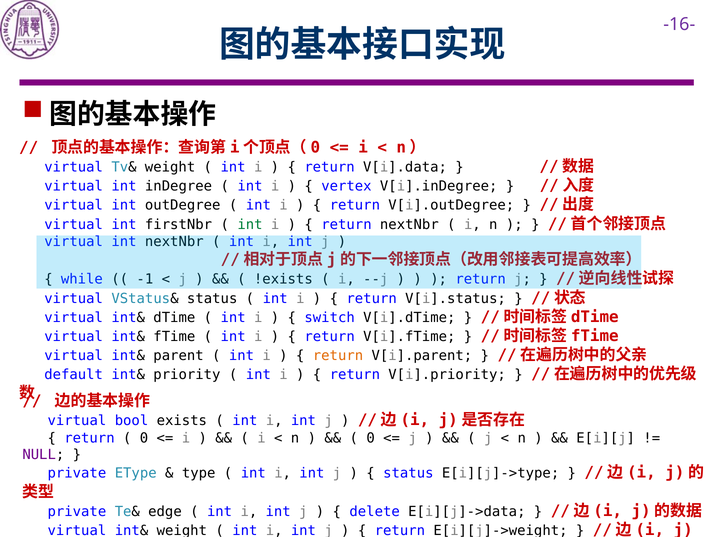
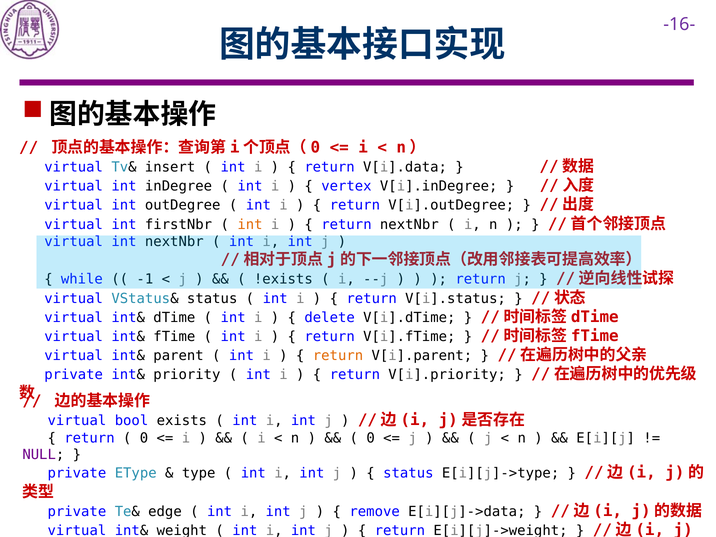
Tv& weight: weight -> insert
int at (250, 224) colour: green -> orange
switch: switch -> delete
default at (74, 375): default -> private
delete: delete -> remove
